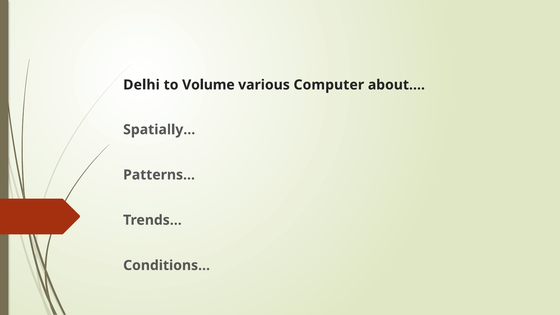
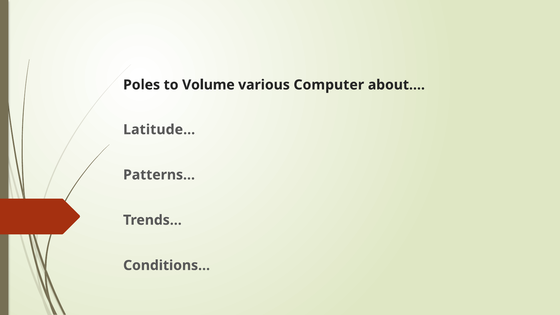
Delhi: Delhi -> Poles
Spatially…: Spatially… -> Latitude…
